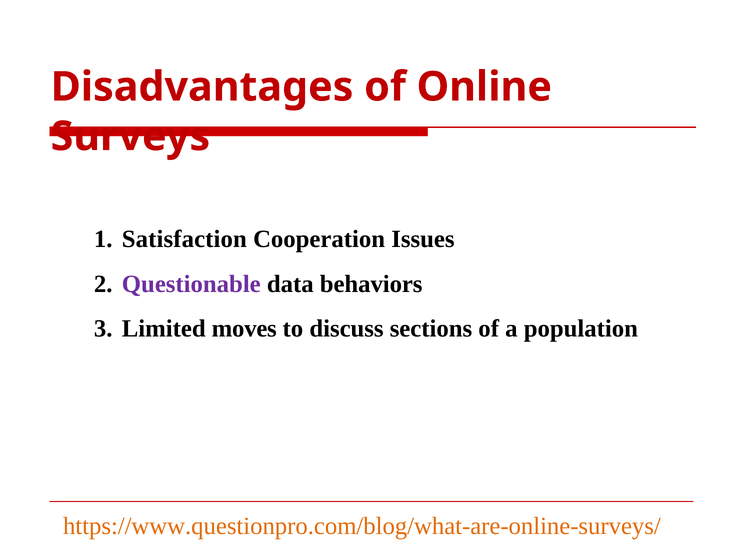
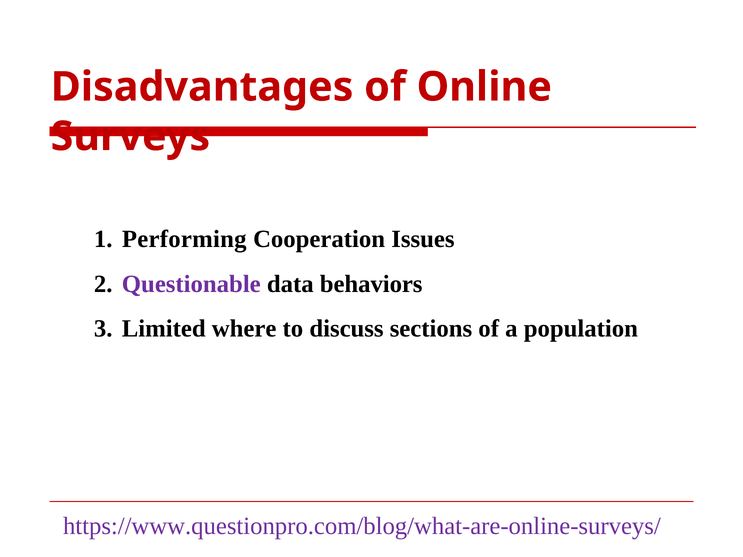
Satisfaction: Satisfaction -> Performing
moves: moves -> where
https://www.questionpro.com/blog/what-are-online-surveys/ colour: orange -> purple
